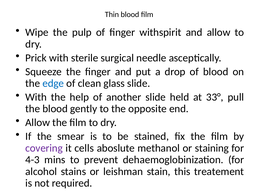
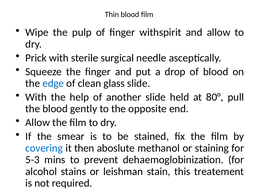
33°: 33° -> 80°
covering colour: purple -> blue
cells: cells -> then
4-3: 4-3 -> 5-3
